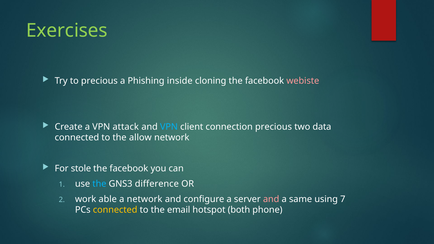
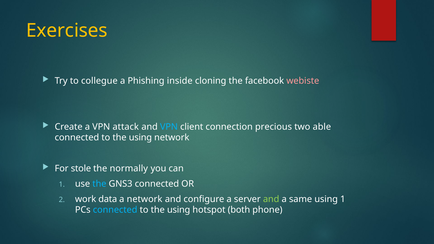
Exercises colour: light green -> yellow
to precious: precious -> collegue
data: data -> able
allow at (140, 138): allow -> using
facebook at (129, 168): facebook -> normally
GNS3 difference: difference -> connected
able: able -> data
and at (271, 199) colour: pink -> light green
using 7: 7 -> 1
connected at (115, 210) colour: yellow -> light blue
email at (179, 210): email -> using
